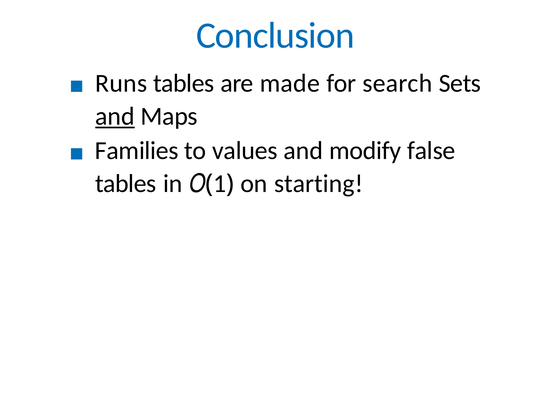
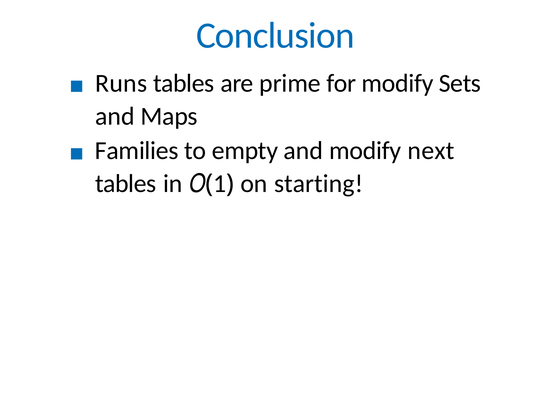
made: made -> prime
for search: search -> modify
and at (115, 116) underline: present -> none
values: values -> empty
false: false -> next
